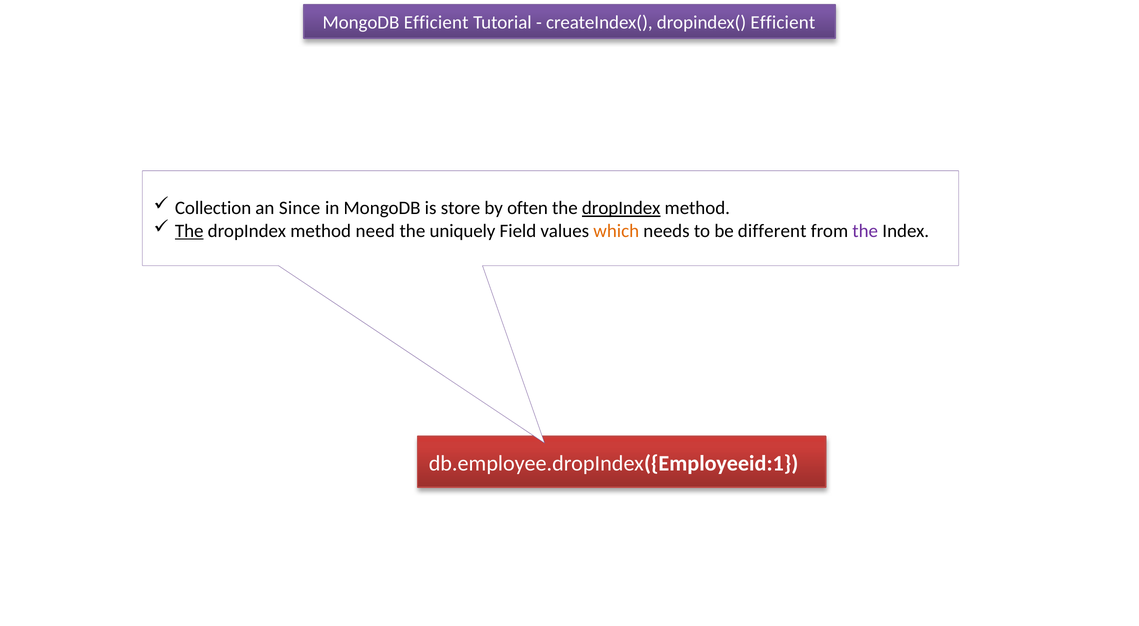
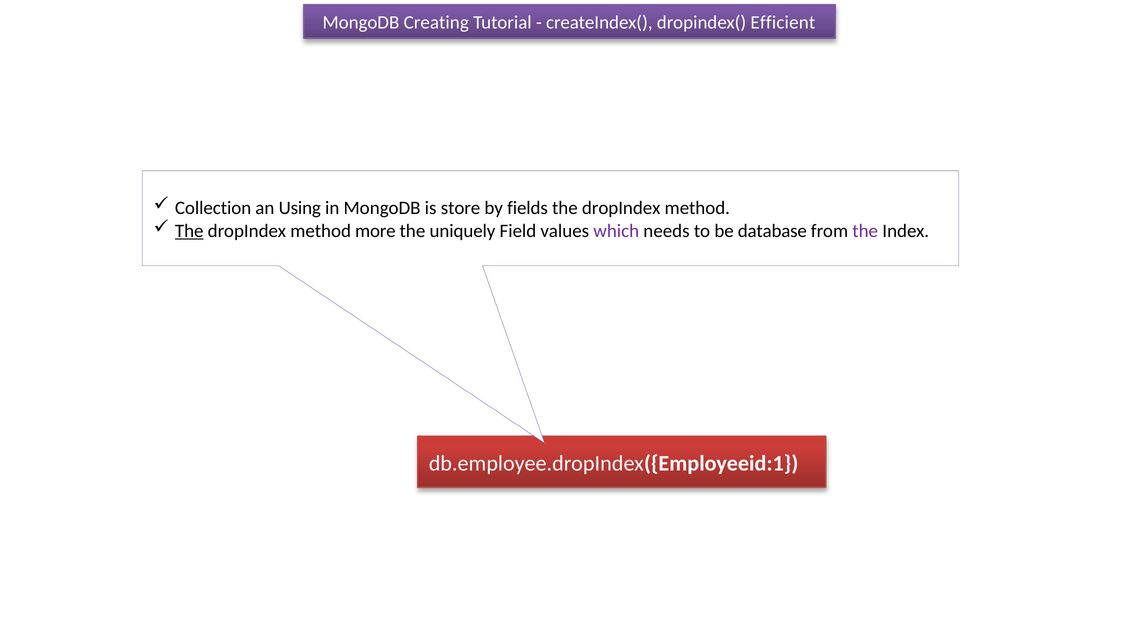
MongoDB Efficient: Efficient -> Creating
Since: Since -> Using
often: often -> fields
dropIndex at (621, 208) underline: present -> none
need: need -> more
which colour: orange -> purple
different: different -> database
